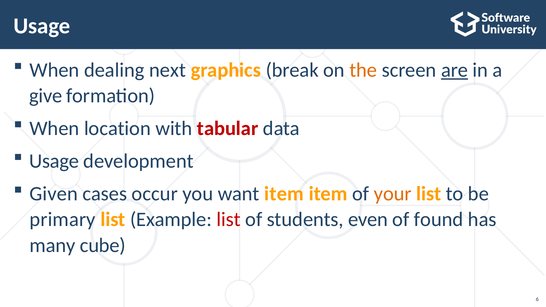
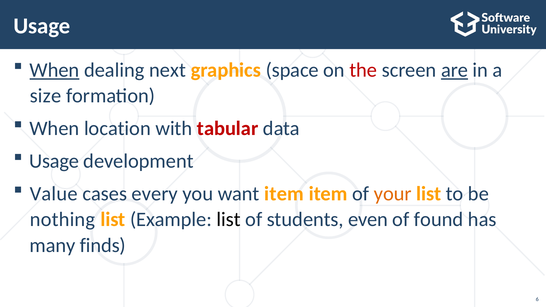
When at (54, 70) underline: none -> present
break: break -> space
the colour: orange -> red
give: give -> size
Given: Given -> Value
occur: occur -> every
primary: primary -> nothing
list at (229, 220) colour: red -> black
cube: cube -> finds
